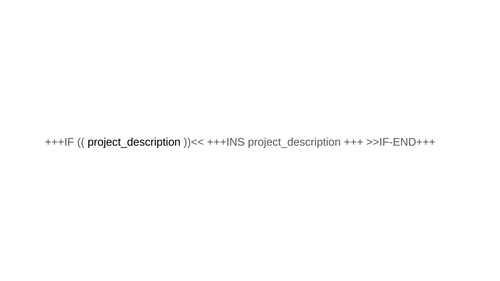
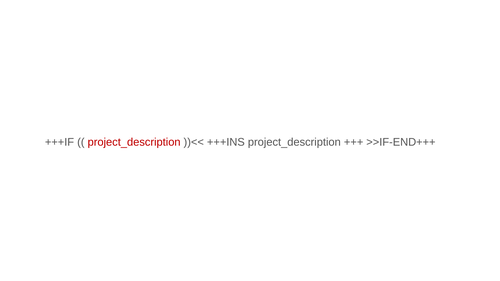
project_description at (134, 142) colour: black -> red
